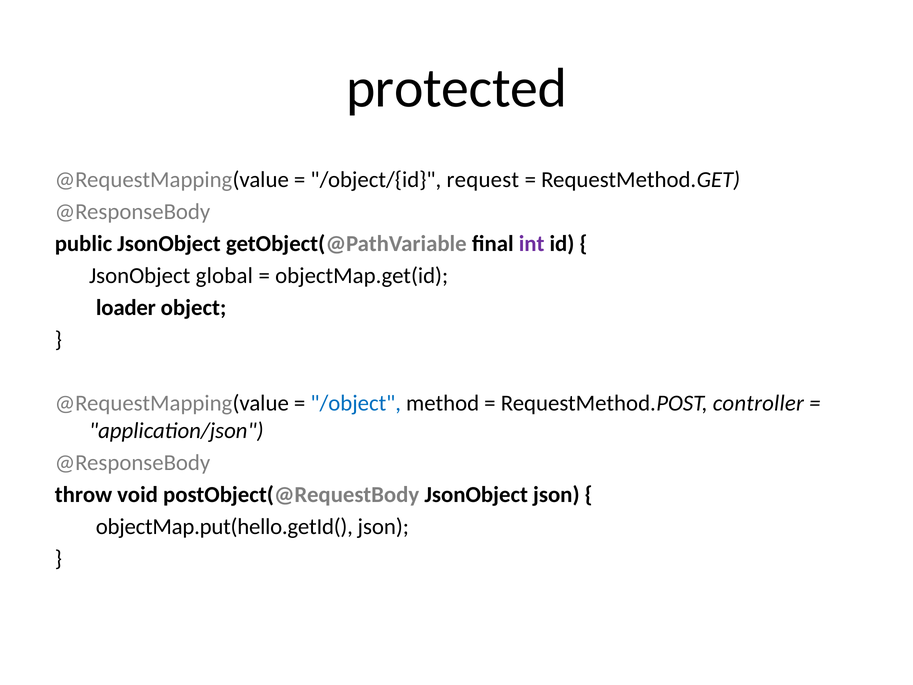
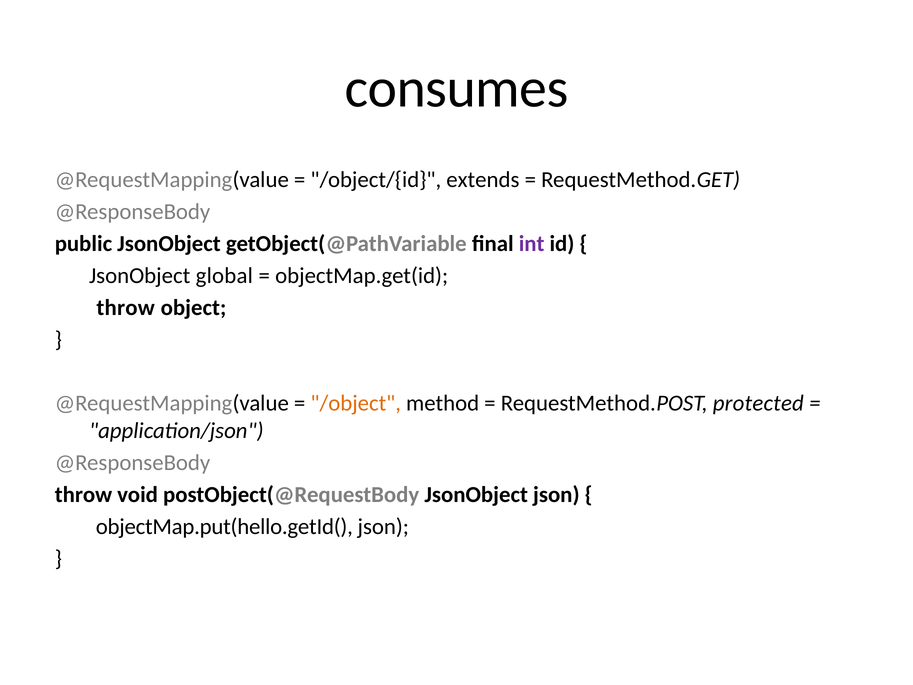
protected: protected -> consumes
request: request -> extends
loader at (126, 307): loader -> throw
/object colour: blue -> orange
controller: controller -> protected
